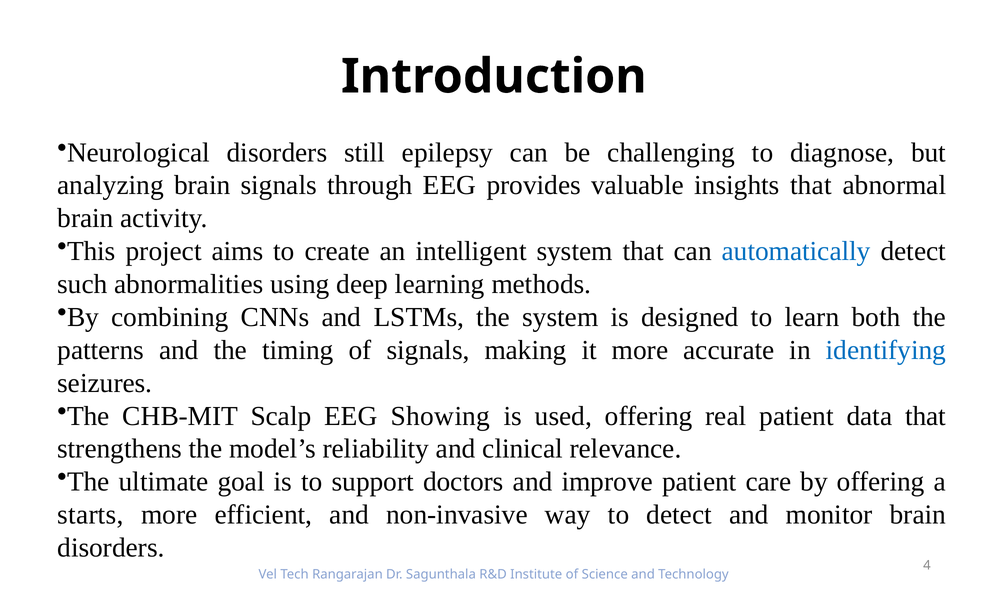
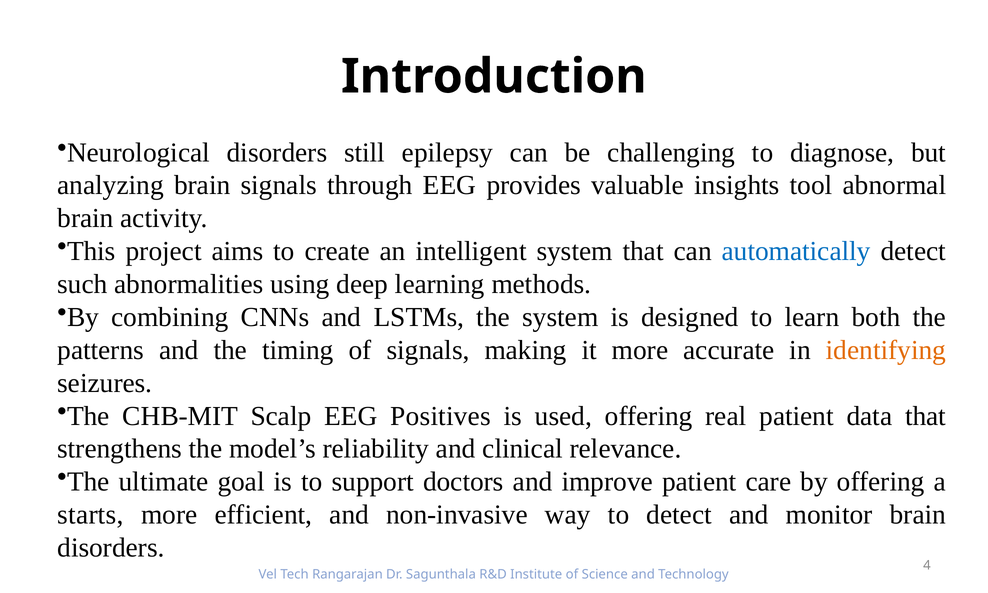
insights that: that -> tool
identifying colour: blue -> orange
Showing: Showing -> Positives
